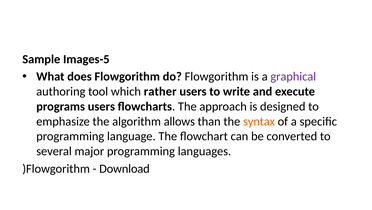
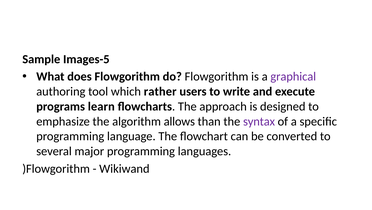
programs users: users -> learn
syntax colour: orange -> purple
Download: Download -> Wikiwand
